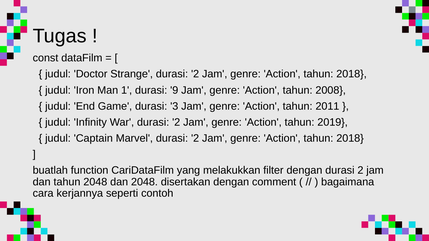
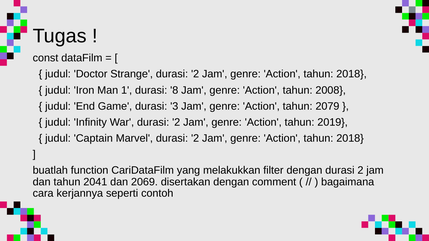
9: 9 -> 8
2011: 2011 -> 2079
tahun 2048: 2048 -> 2041
dan 2048: 2048 -> 2069
